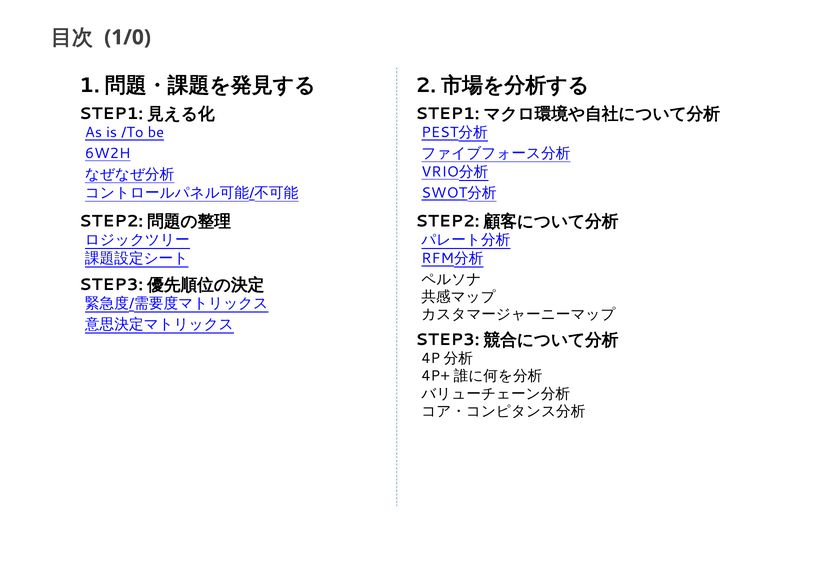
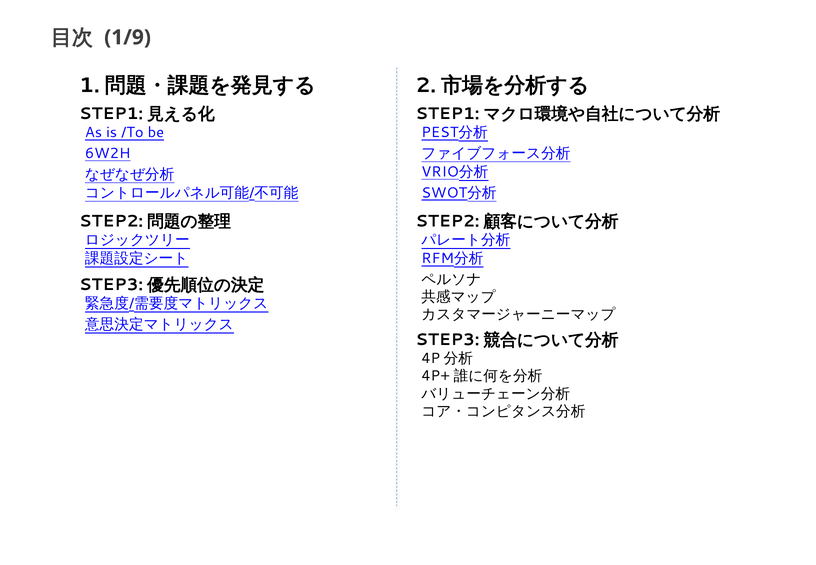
1/0: 1/0 -> 1/9
